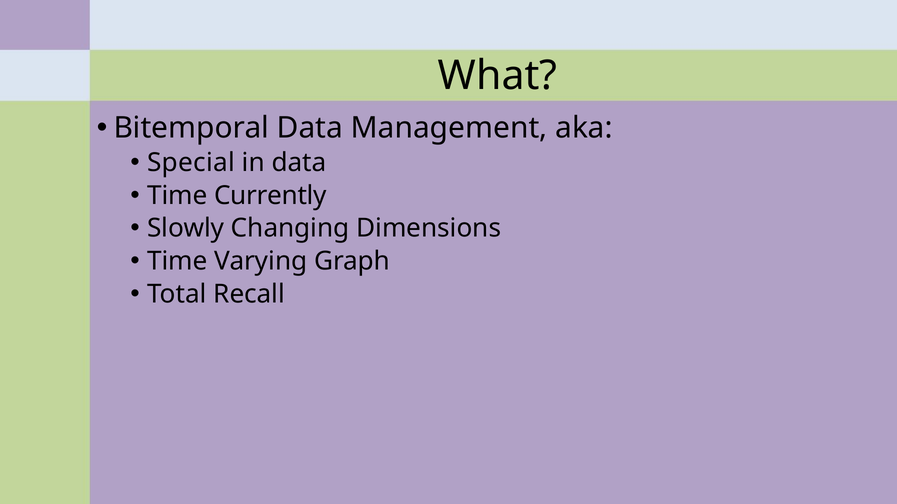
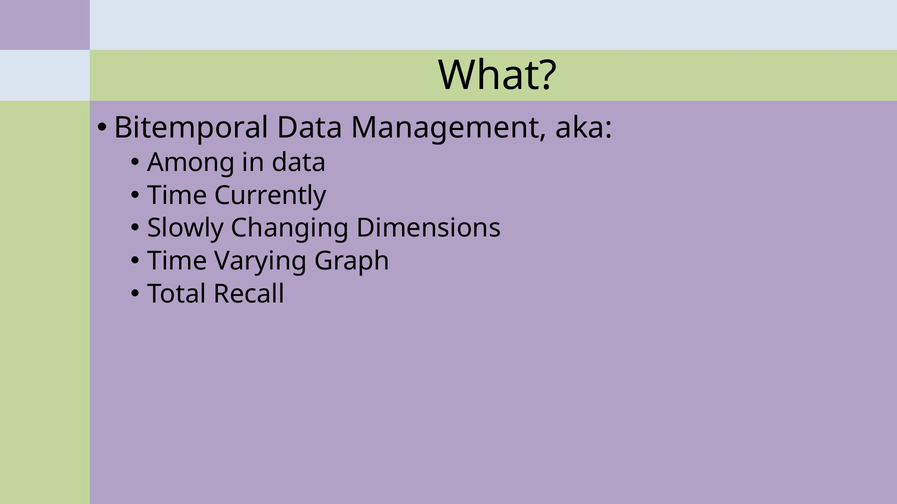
Special: Special -> Among
